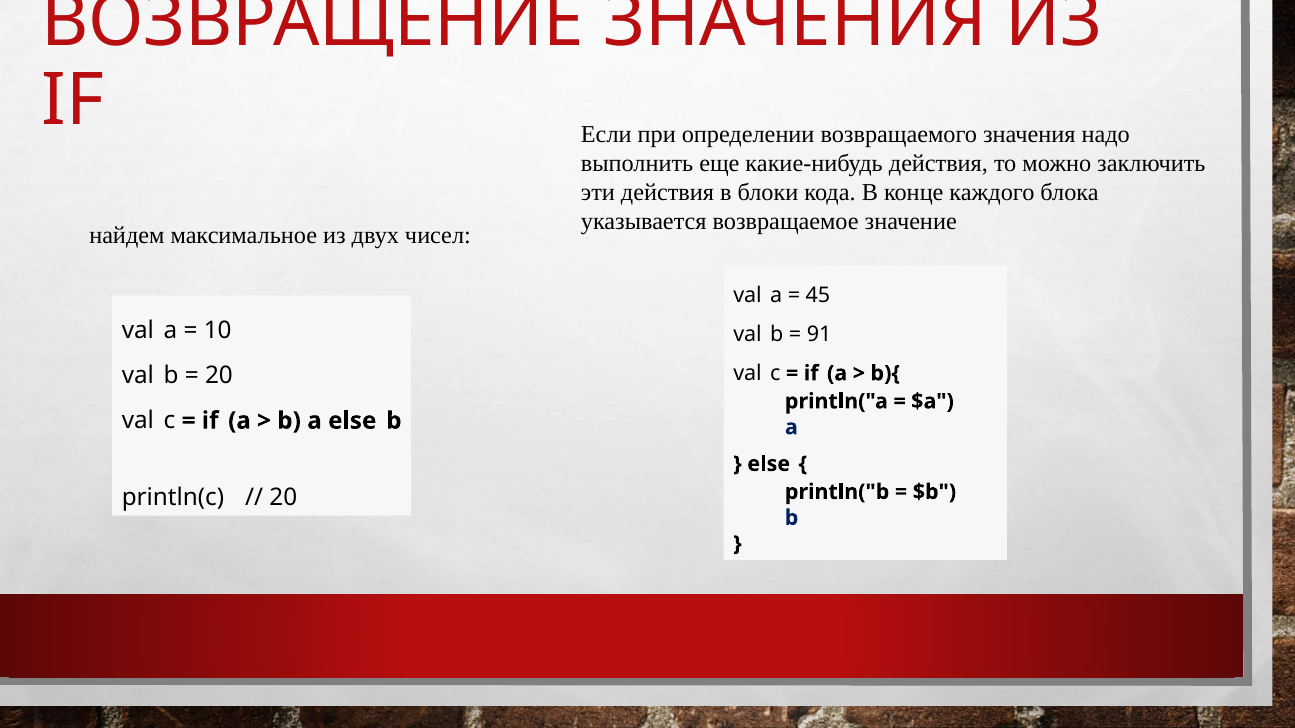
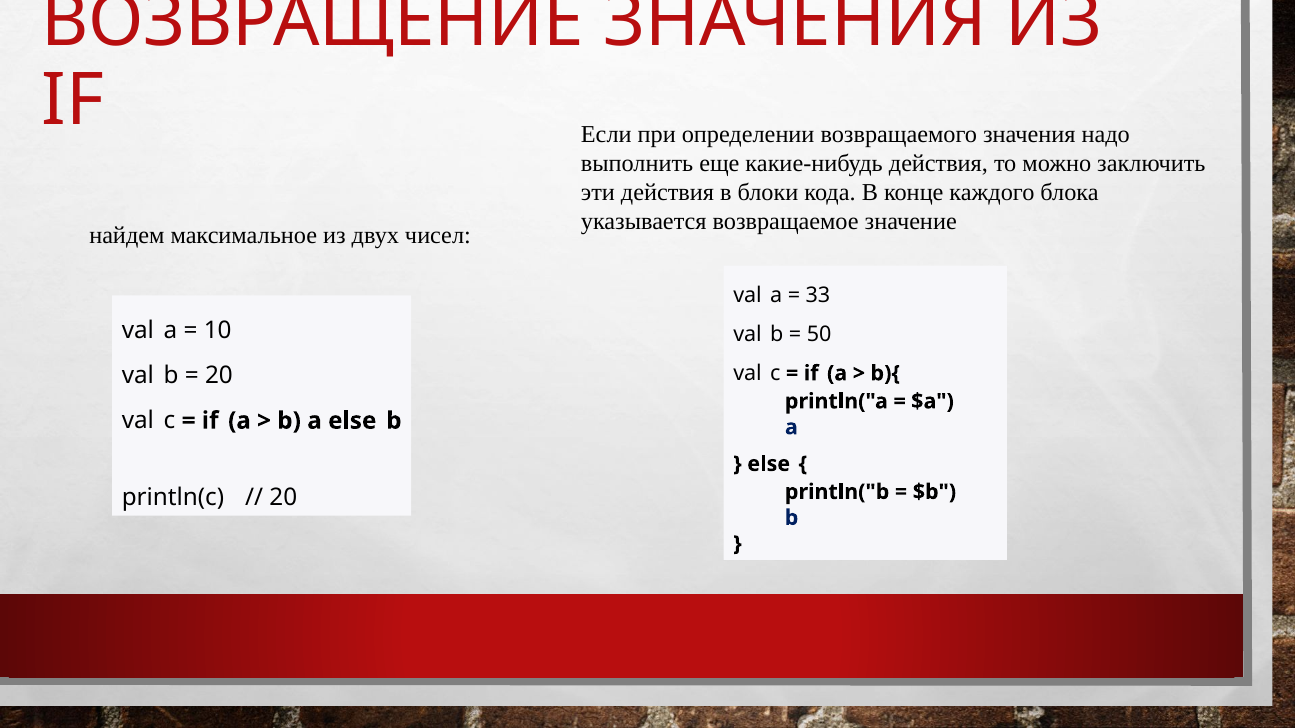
45: 45 -> 33
91: 91 -> 50
